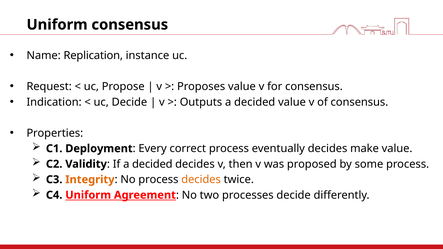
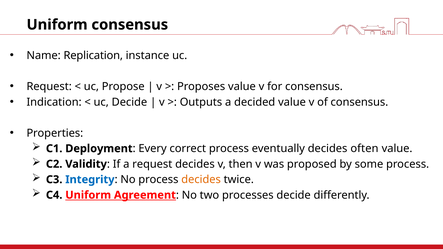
make: make -> often
If a decided: decided -> request
Integrity colour: orange -> blue
